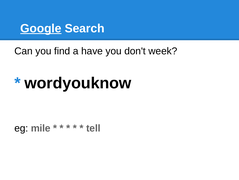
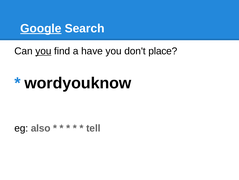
you at (43, 51) underline: none -> present
week: week -> place
mile: mile -> also
